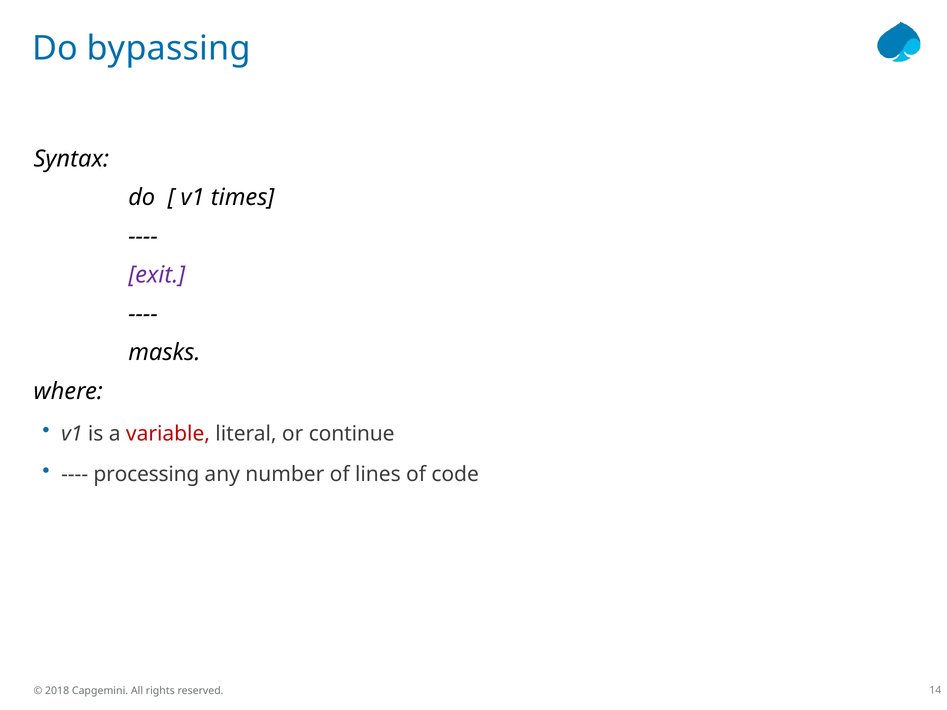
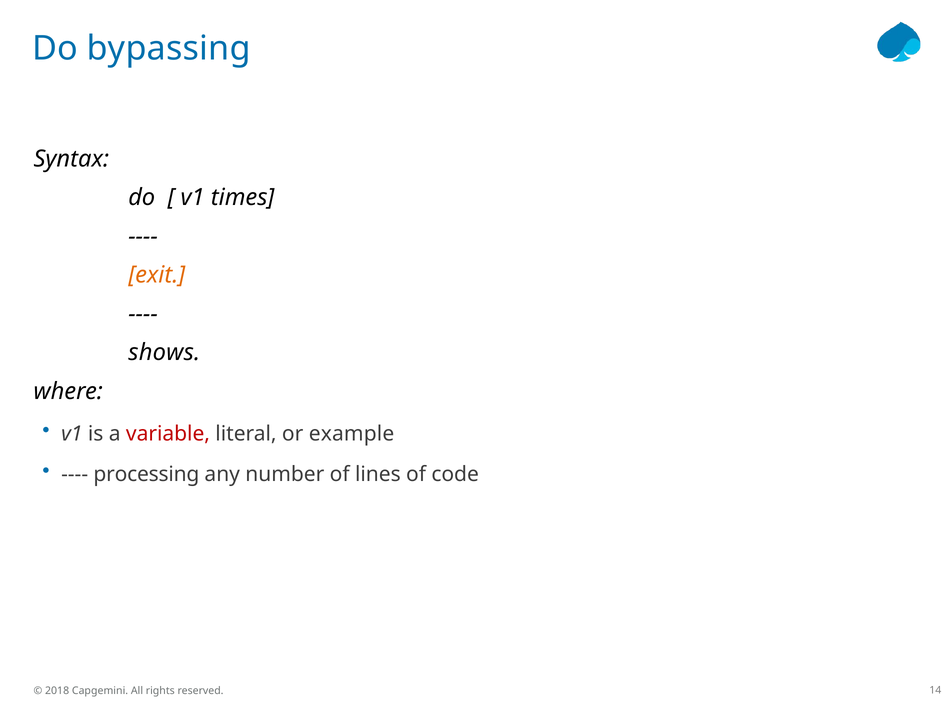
exit colour: purple -> orange
masks: masks -> shows
continue: continue -> example
